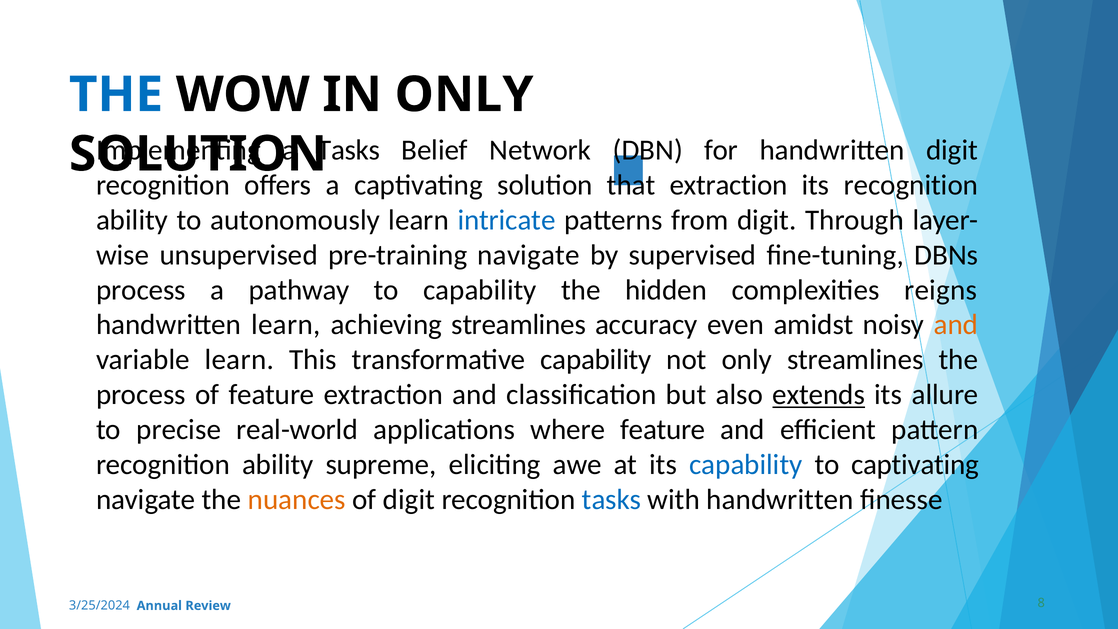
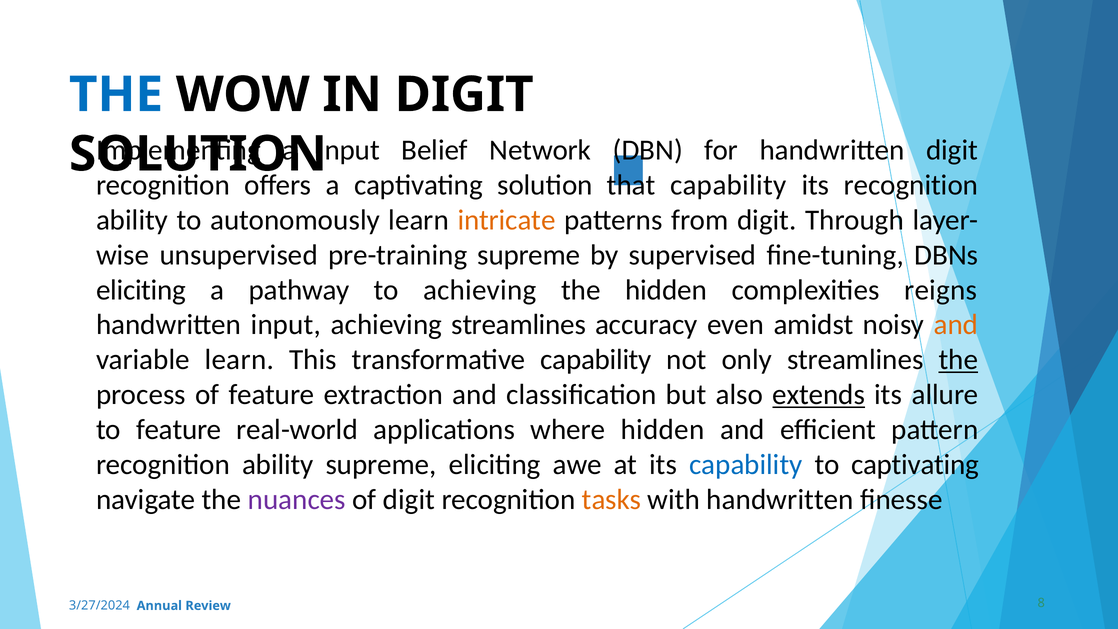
IN ONLY: ONLY -> DIGIT
Tasks at (349, 150): Tasks -> Input
that extraction: extraction -> capability
intricate colour: blue -> orange
pre-training navigate: navigate -> supreme
process at (141, 290): process -> eliciting
to capability: capability -> achieving
handwritten learn: learn -> input
the at (958, 360) underline: none -> present
to precise: precise -> feature
where feature: feature -> hidden
nuances colour: orange -> purple
tasks at (611, 499) colour: blue -> orange
3/25/2024: 3/25/2024 -> 3/27/2024
